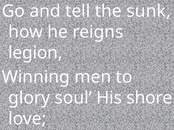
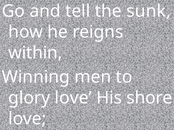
legion: legion -> within
glory soul: soul -> love
